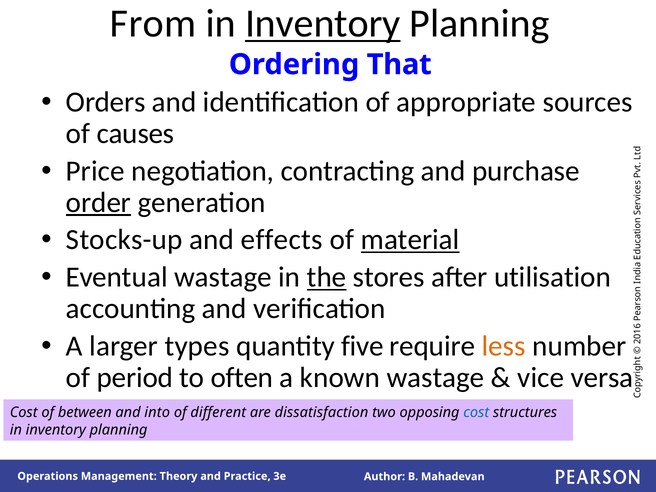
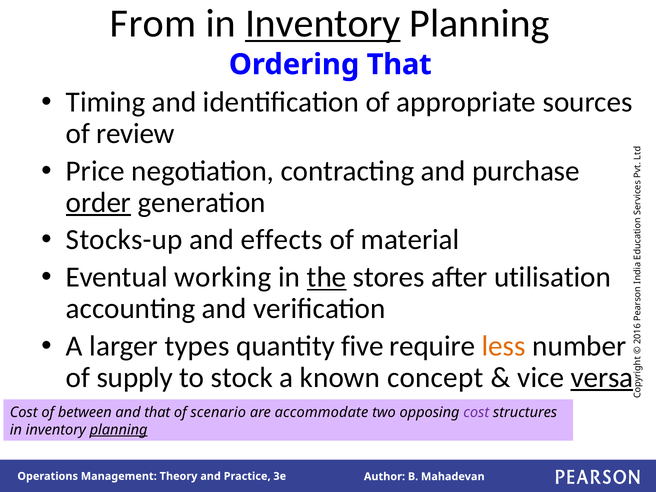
Orders: Orders -> Timing
causes: causes -> review
material underline: present -> none
Eventual wastage: wastage -> working
period: period -> supply
often: often -> stock
known wastage: wastage -> concept
versa underline: none -> present
and into: into -> that
different: different -> scenario
dissatisfaction: dissatisfaction -> accommodate
cost at (476, 412) colour: blue -> purple
planning at (119, 430) underline: none -> present
